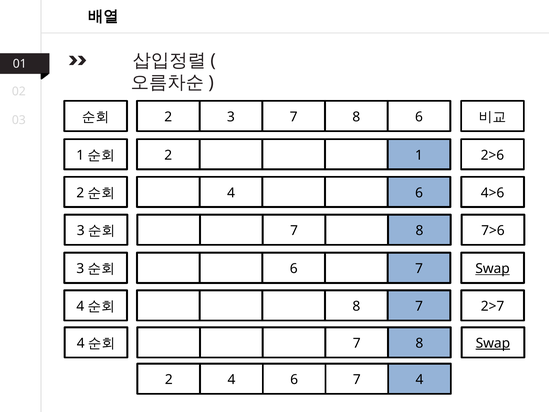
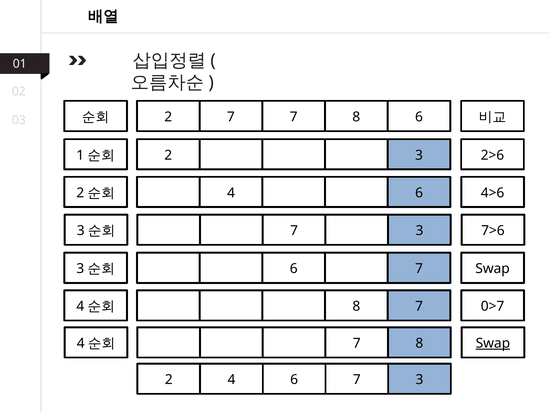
2 3: 3 -> 7
2 1: 1 -> 3
8 at (419, 231): 8 -> 3
Swap at (493, 269) underline: present -> none
2>7: 2>7 -> 0>7
6 7 4: 4 -> 3
